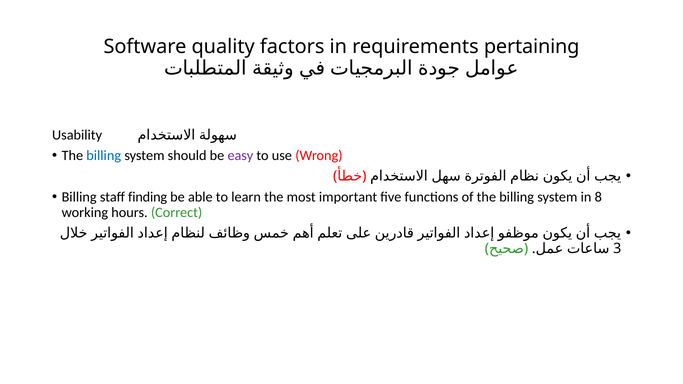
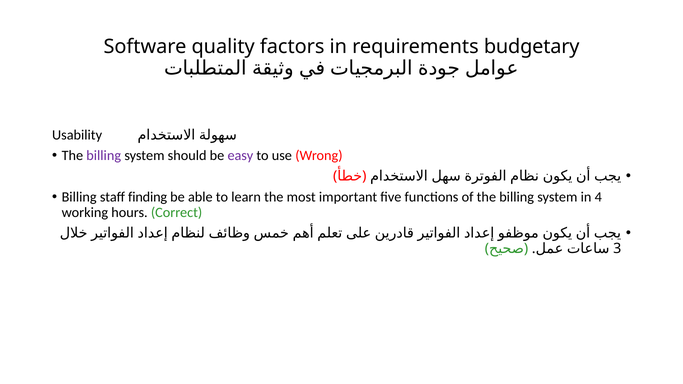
pertaining: pertaining -> budgetary
billing at (104, 156) colour: blue -> purple
8: 8 -> 4
